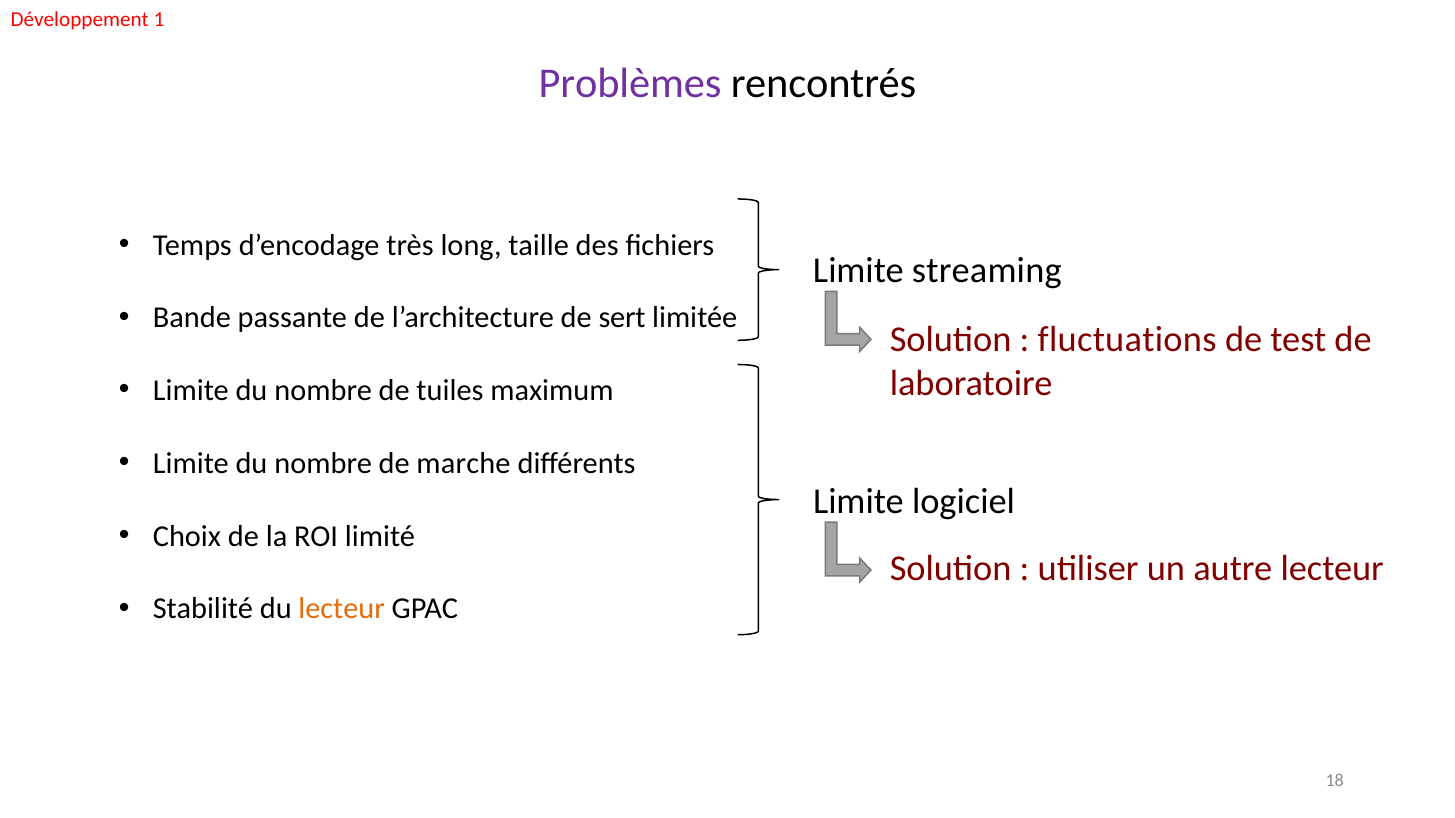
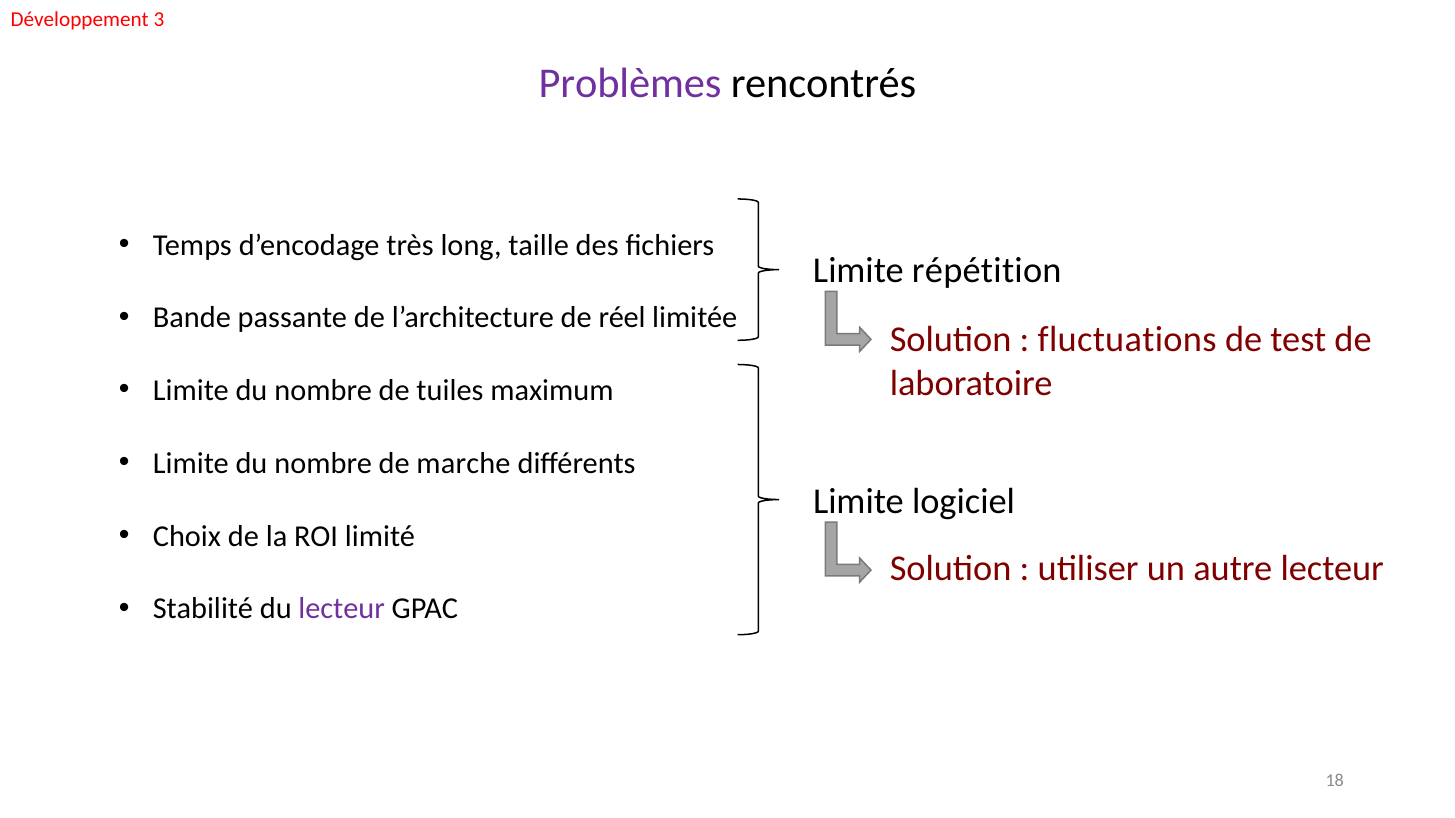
1: 1 -> 3
streaming: streaming -> répétition
sert: sert -> réel
lecteur at (342, 609) colour: orange -> purple
